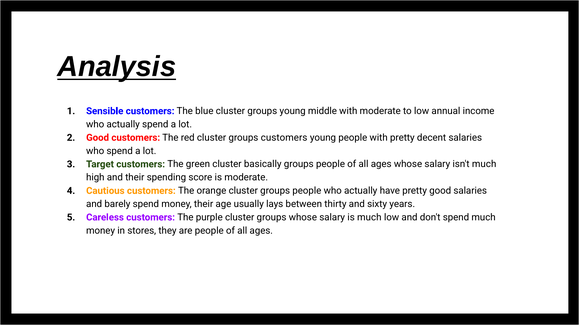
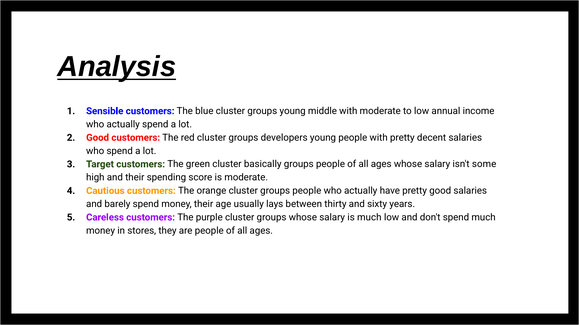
groups customers: customers -> developers
isn't much: much -> some
